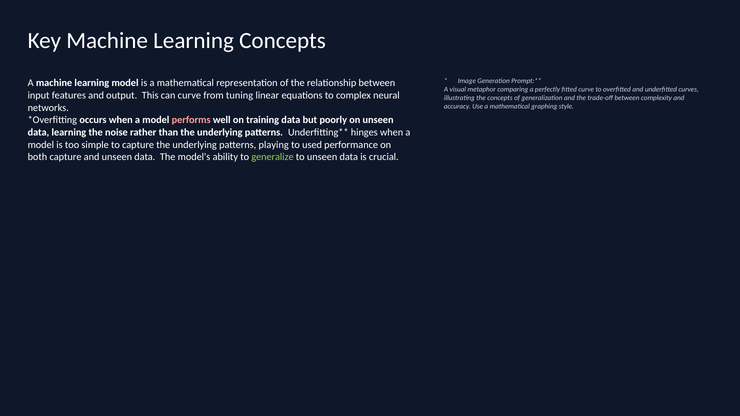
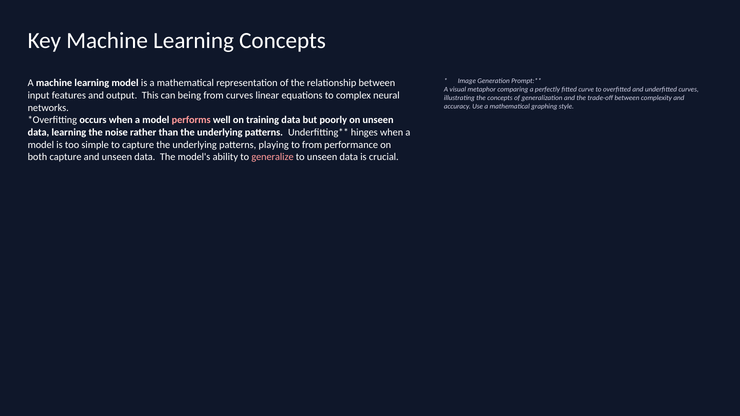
can curve: curve -> being
from tuning: tuning -> curves
to used: used -> from
generalize colour: light green -> pink
